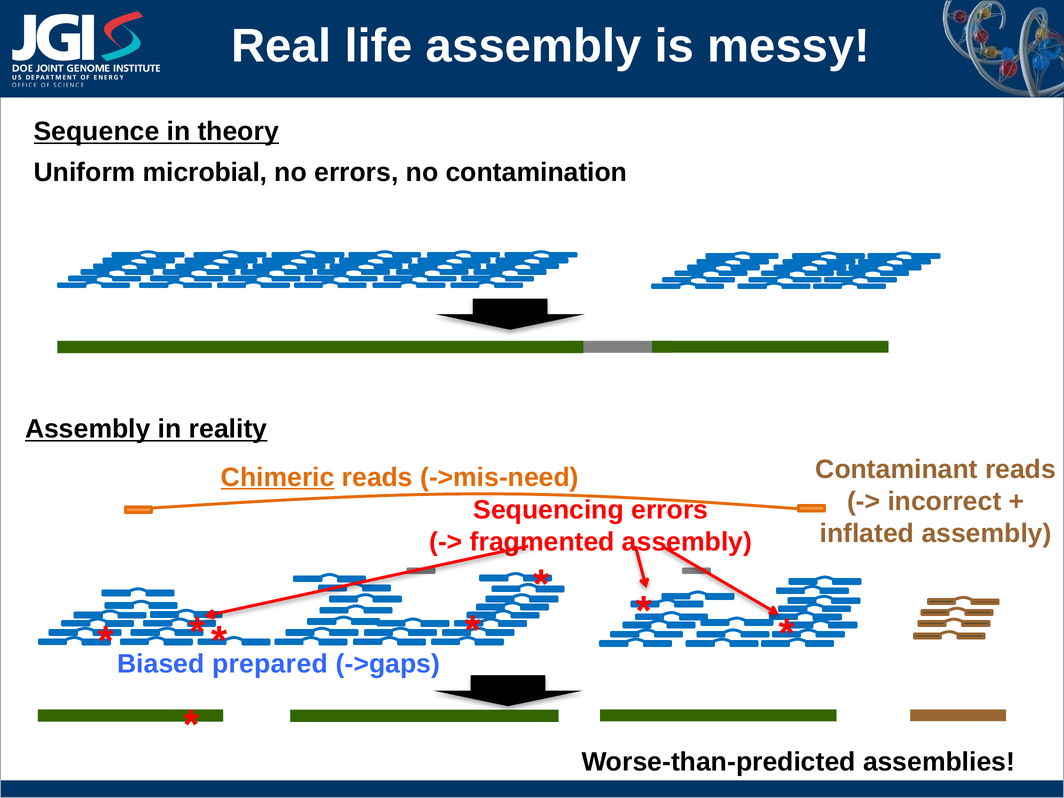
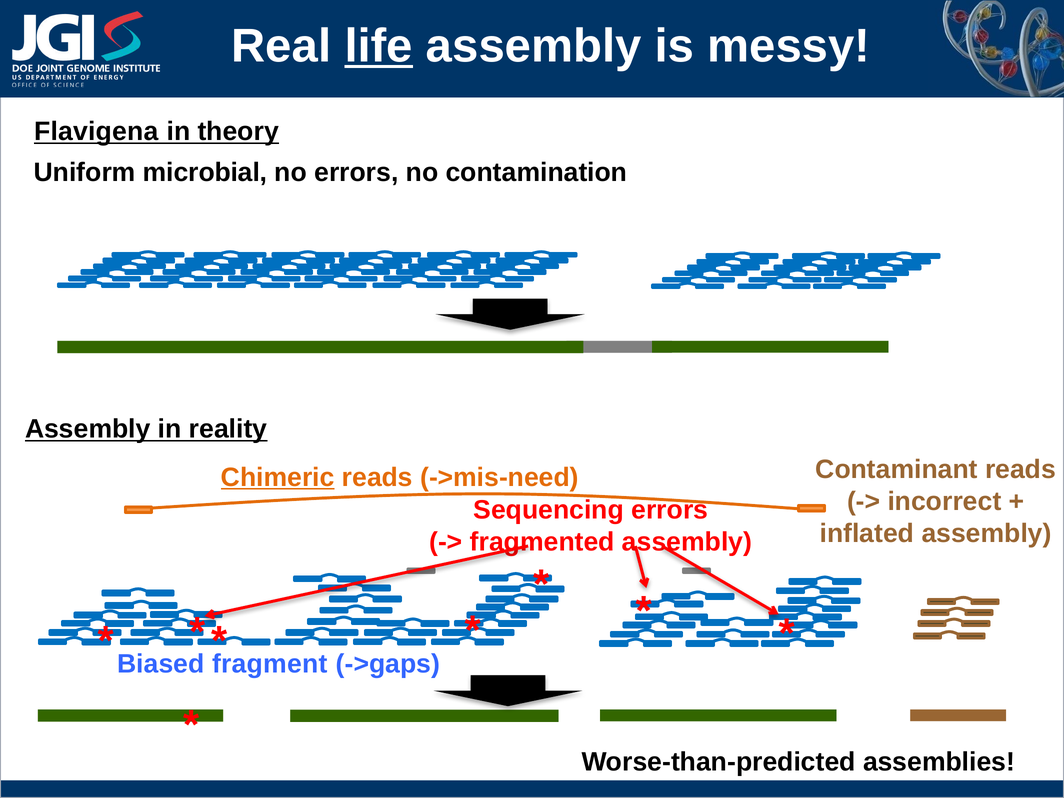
life underline: none -> present
Sequence: Sequence -> Flavigena
prepared: prepared -> fragment
